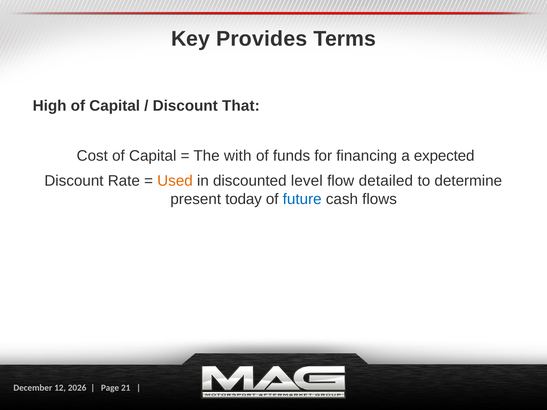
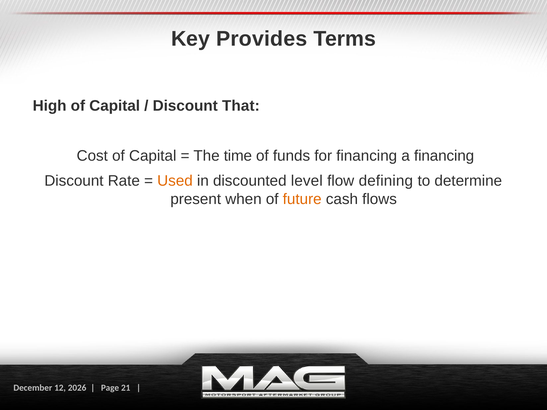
with: with -> time
a expected: expected -> financing
detailed: detailed -> defining
today: today -> when
future colour: blue -> orange
